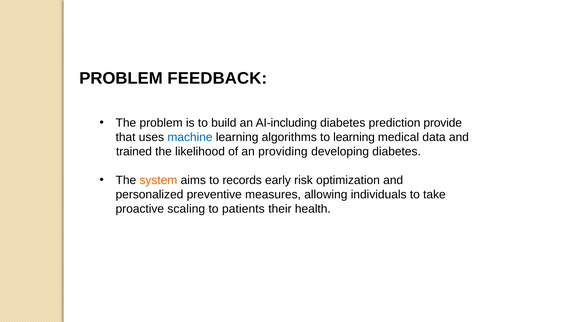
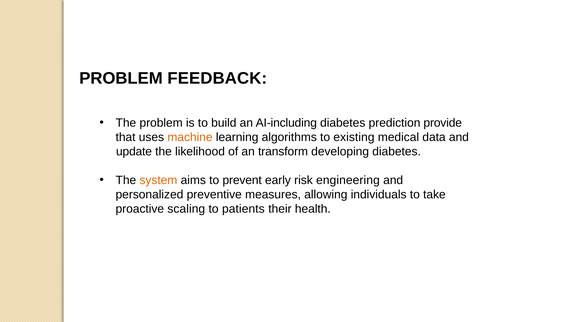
machine colour: blue -> orange
to learning: learning -> existing
trained: trained -> update
providing: providing -> transform
records: records -> prevent
optimization: optimization -> engineering
